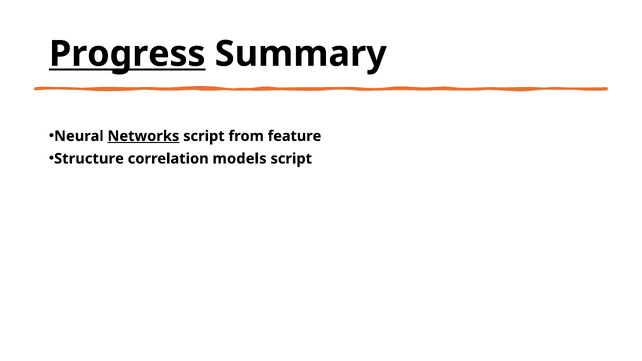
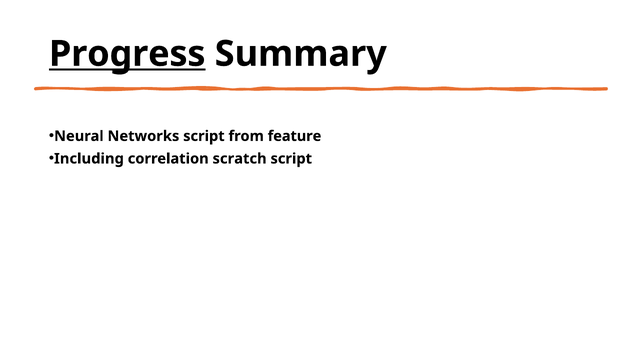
Networks underline: present -> none
Structure: Structure -> Including
models: models -> scratch
